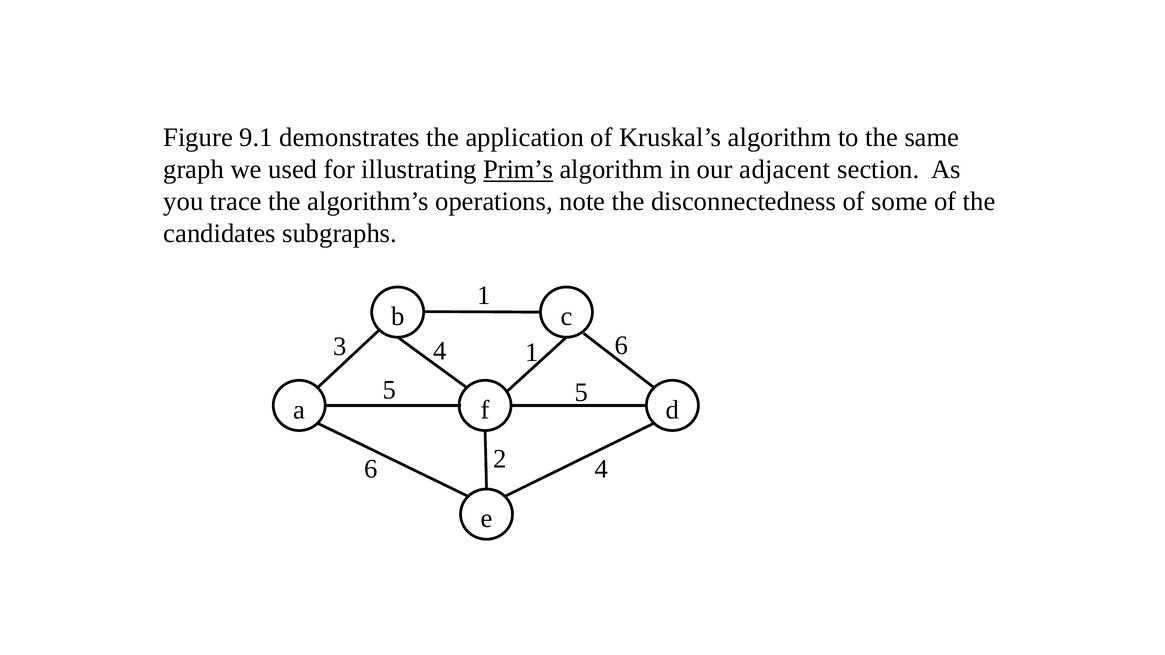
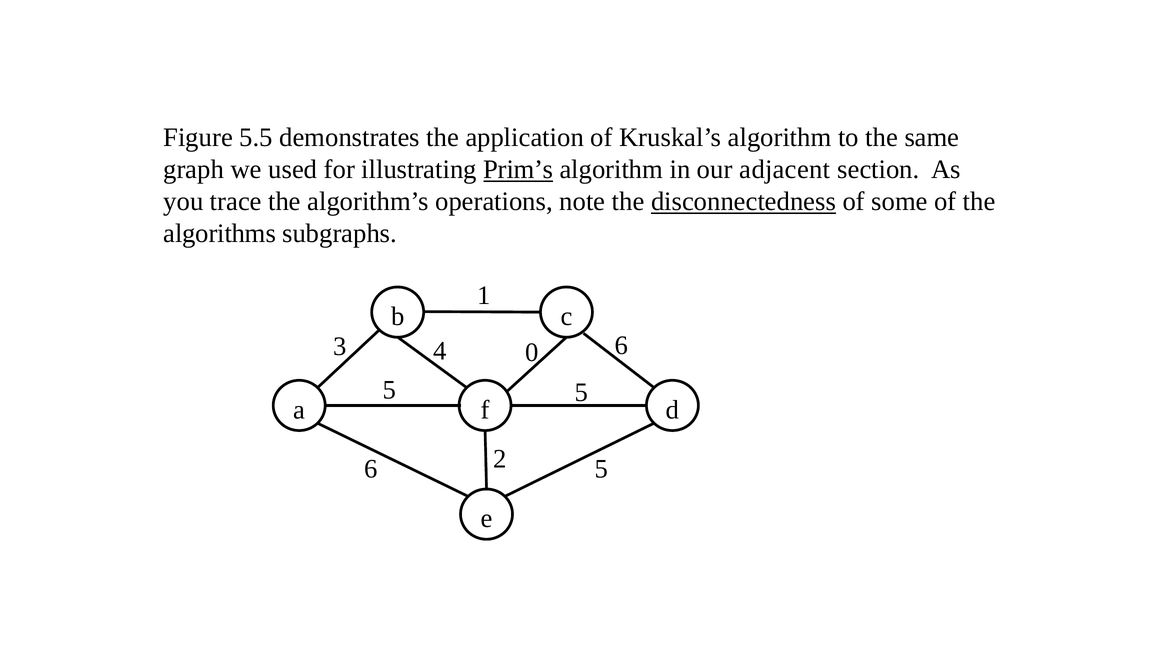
9.1: 9.1 -> 5.5
disconnectedness underline: none -> present
candidates: candidates -> algorithms
4 1: 1 -> 0
4 at (601, 469): 4 -> 5
